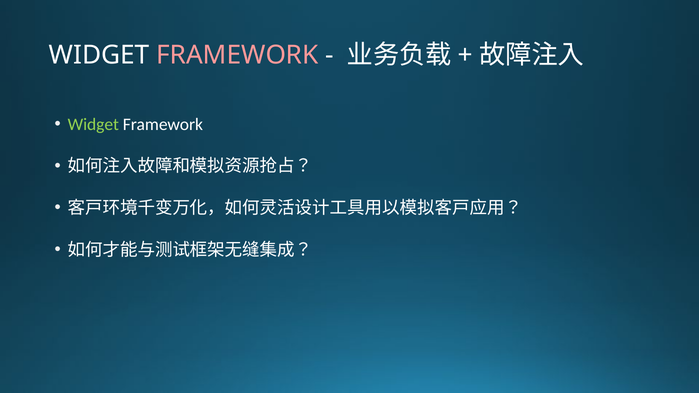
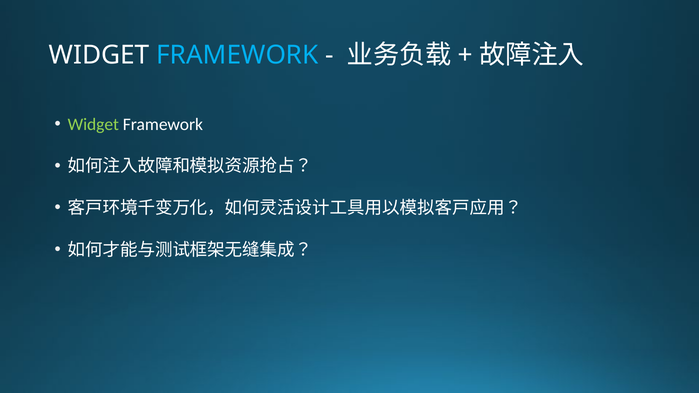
FRAMEWORK at (237, 55) colour: pink -> light blue
